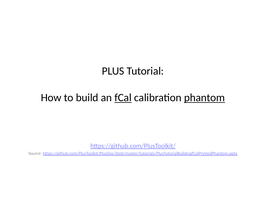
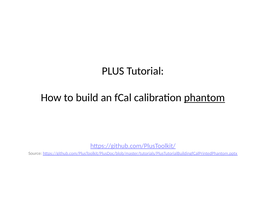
fCal underline: present -> none
